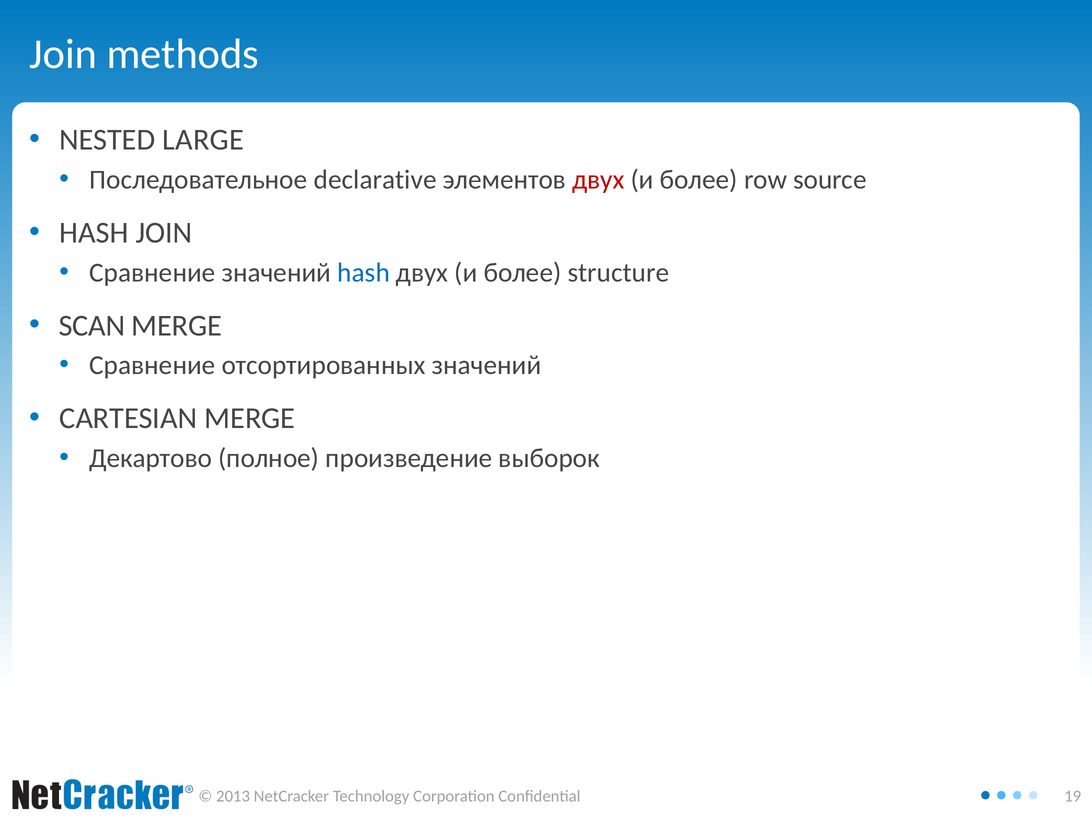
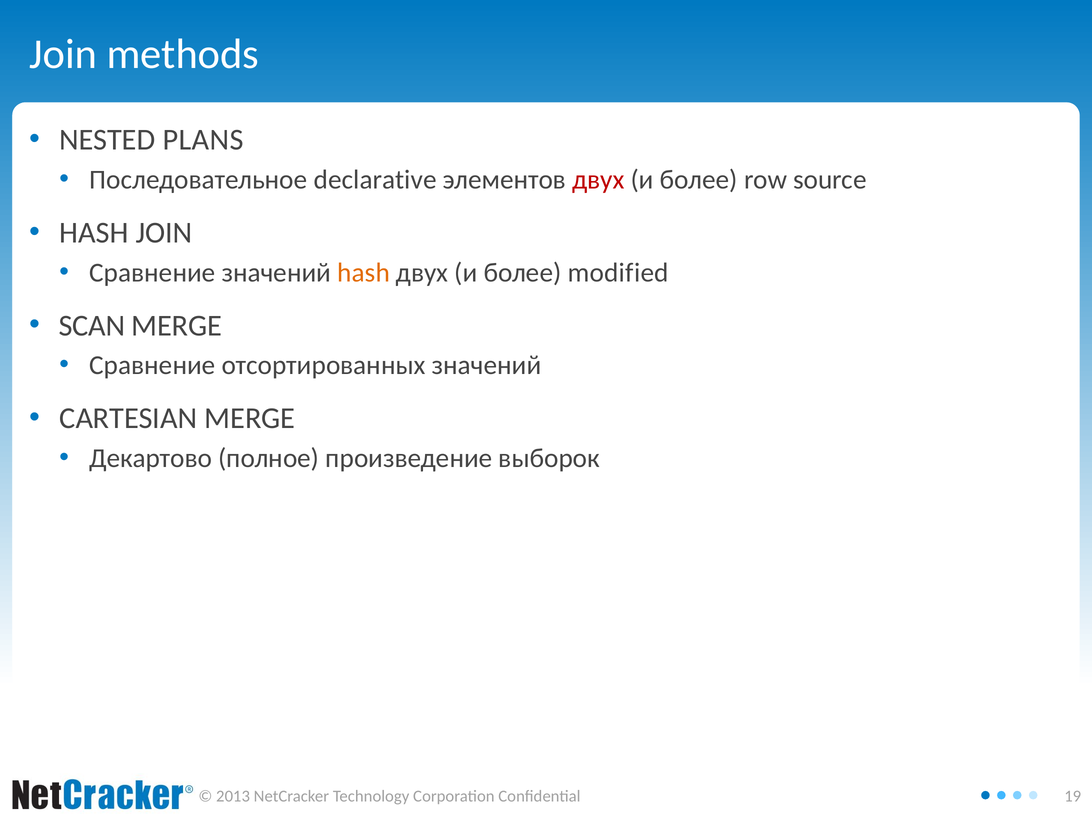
LARGE: LARGE -> PLANS
hash at (364, 273) colour: blue -> orange
structure: structure -> modified
